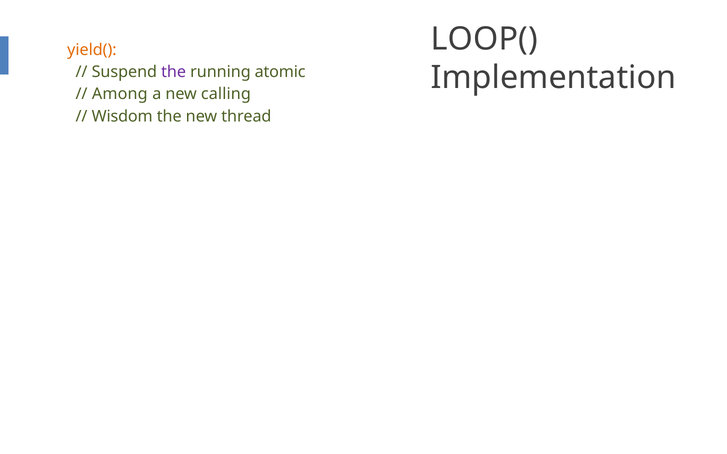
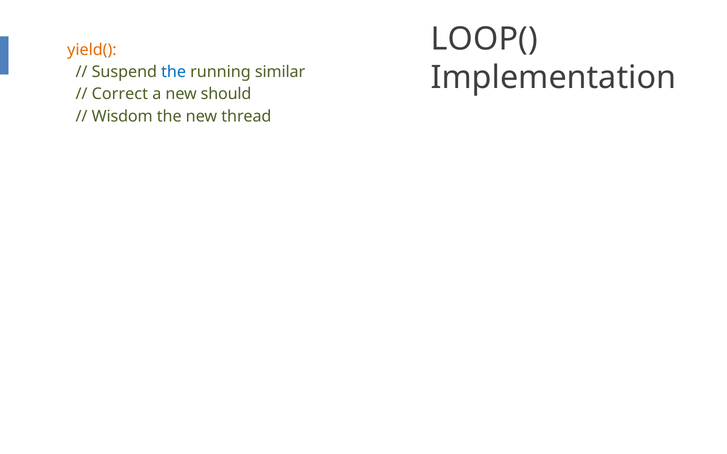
the at (174, 72) colour: purple -> blue
atomic: atomic -> similar
Among: Among -> Correct
calling: calling -> should
